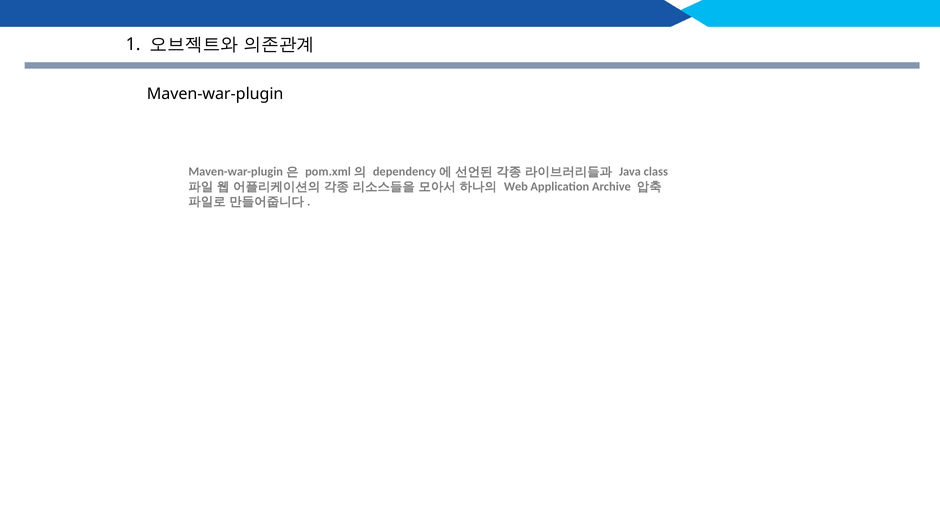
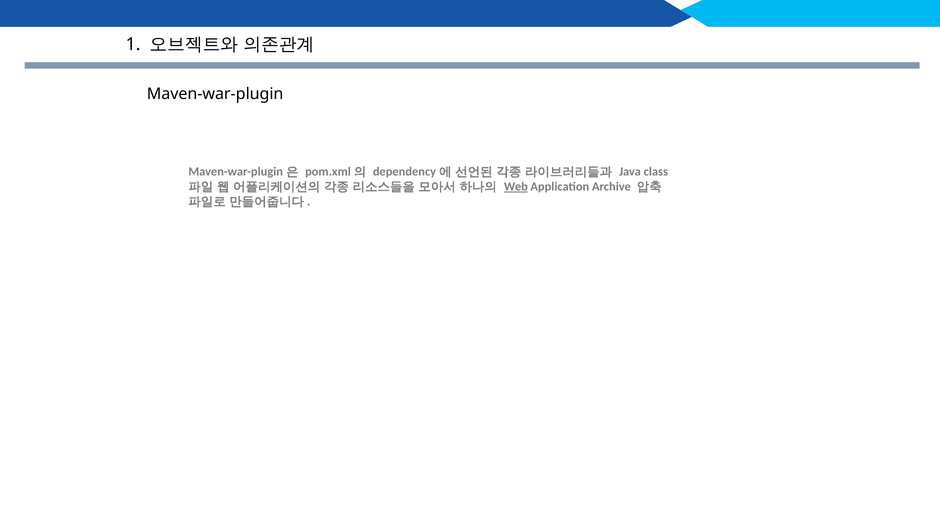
Web underline: none -> present
